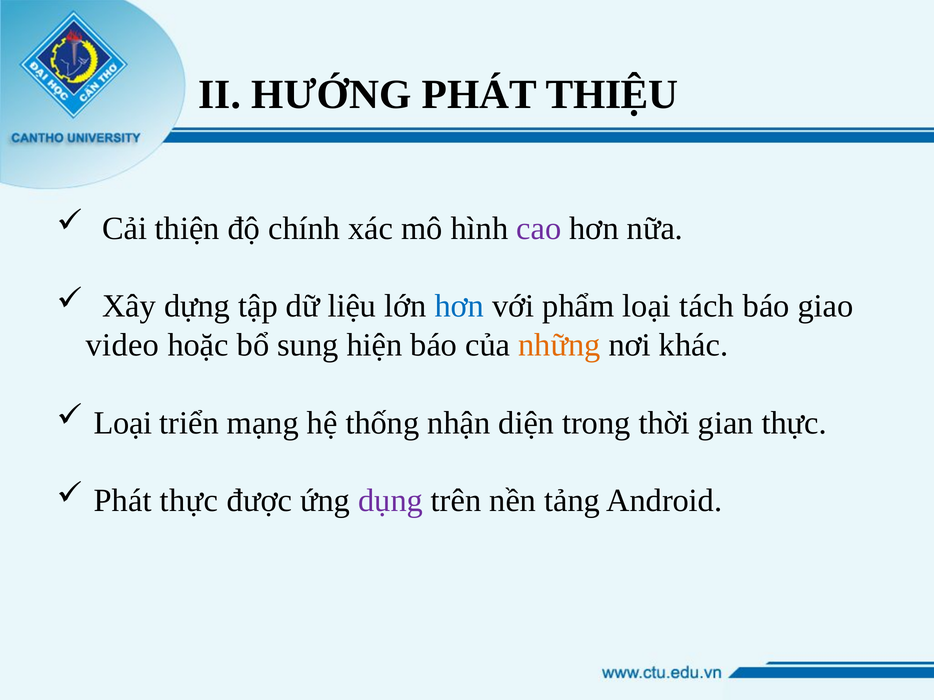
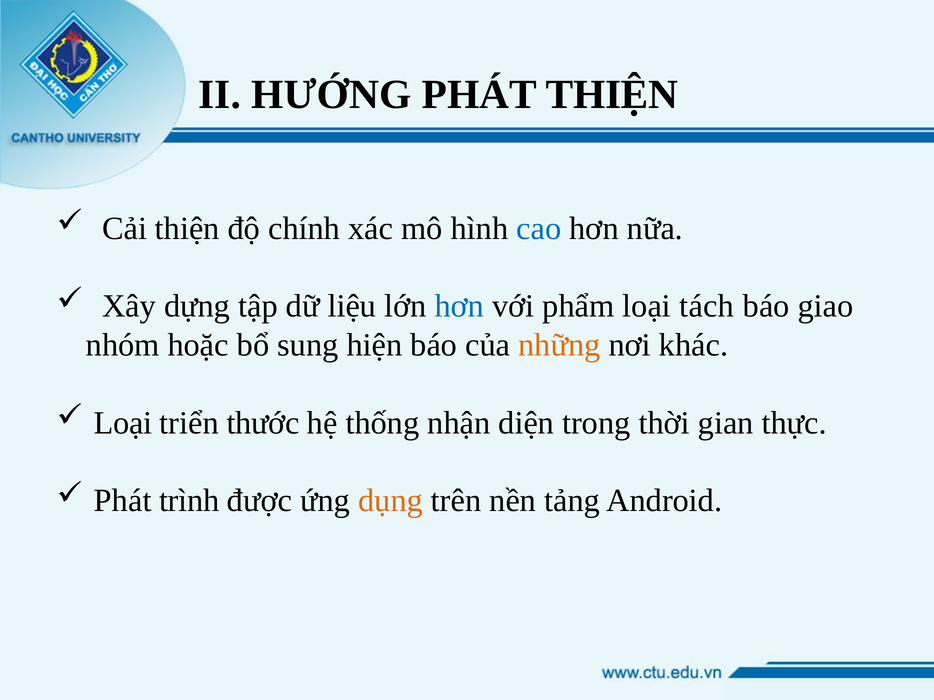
PHÁT THIỆU: THIỆU -> THIỆN
cao colour: purple -> blue
video: video -> nhóm
mạng: mạng -> thước
Phát thực: thực -> trình
dụng colour: purple -> orange
